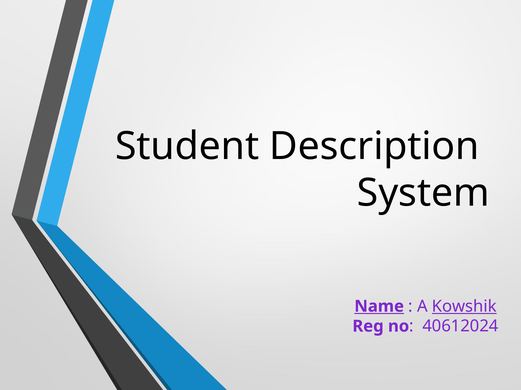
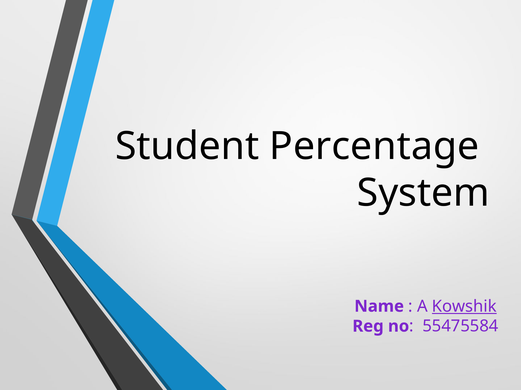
Description: Description -> Percentage
Name underline: present -> none
40612024: 40612024 -> 55475584
